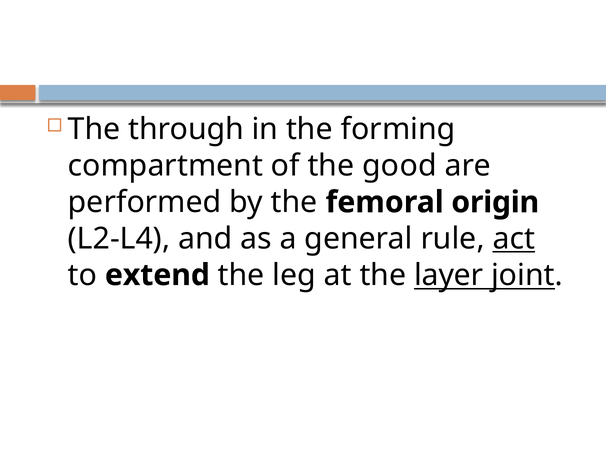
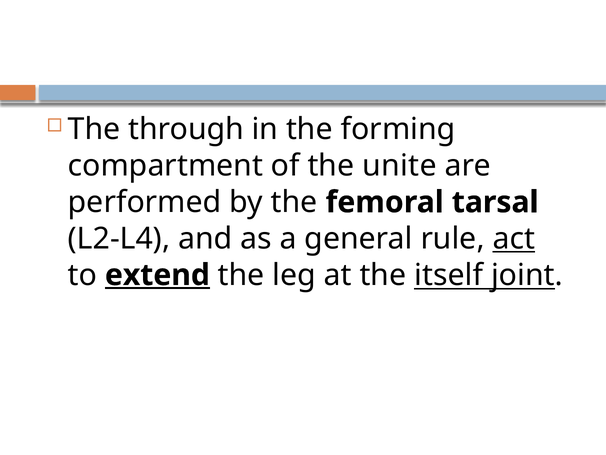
good: good -> unite
origin: origin -> tarsal
extend underline: none -> present
layer: layer -> itself
